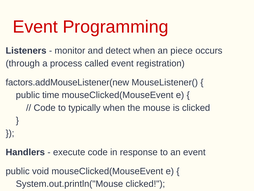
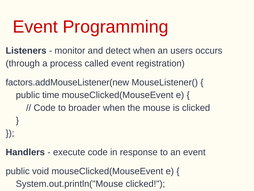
piece: piece -> users
typically: typically -> broader
